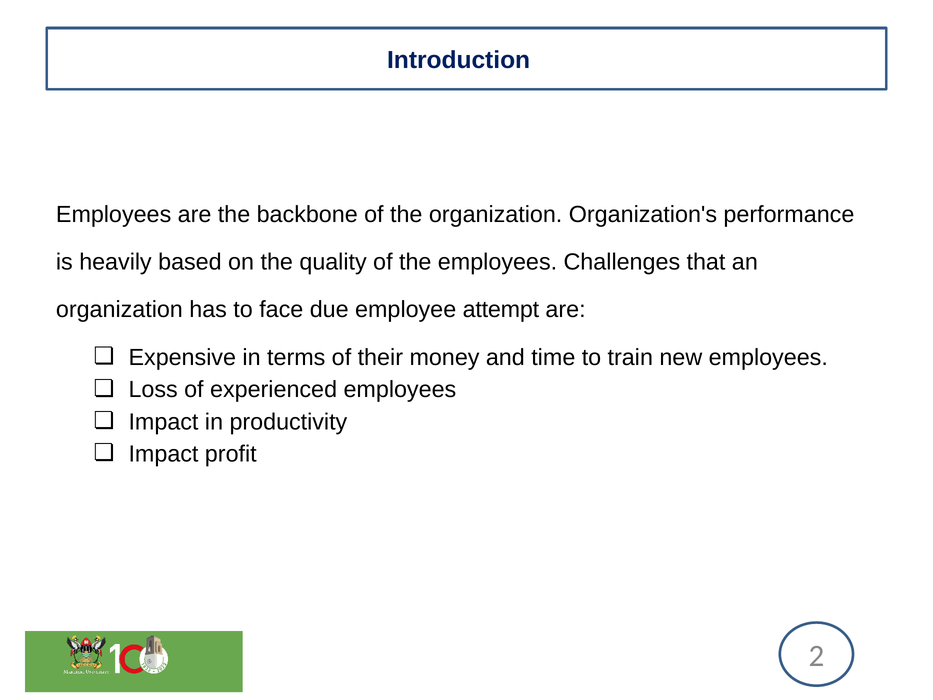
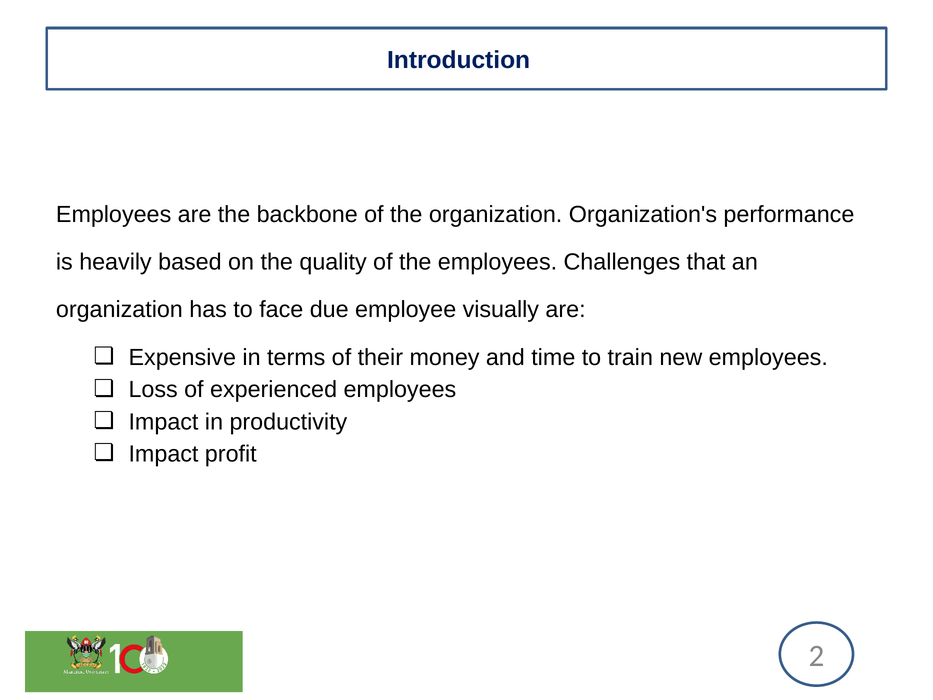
attempt: attempt -> visually
